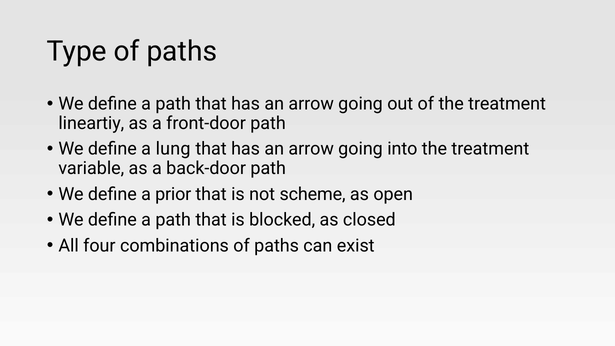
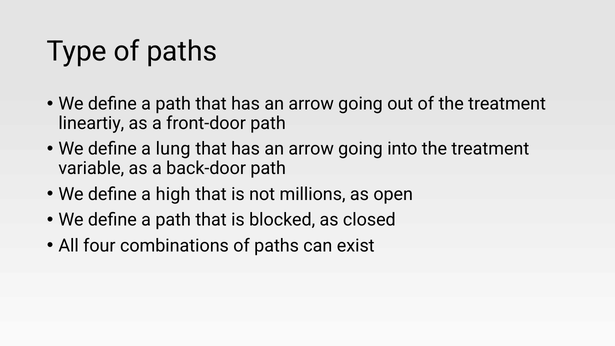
prior: prior -> high
scheme: scheme -> millions
